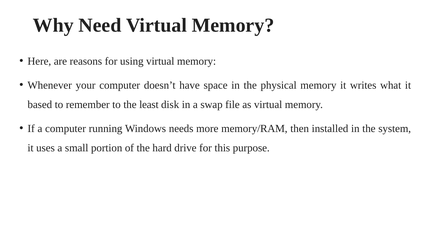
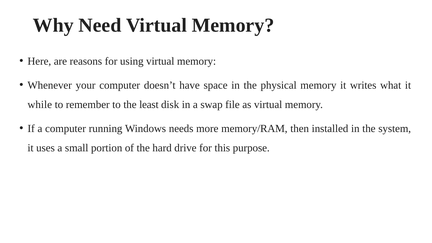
based: based -> while
